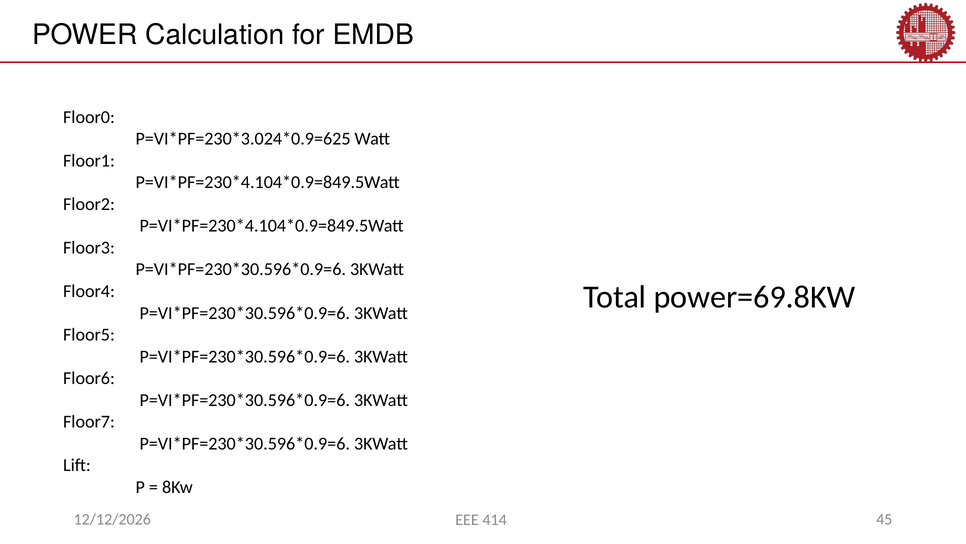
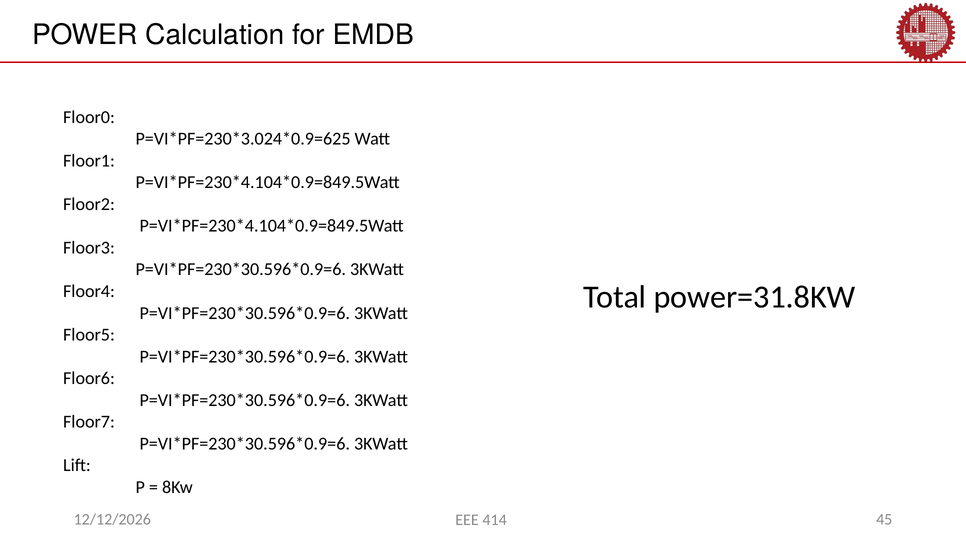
power=69.8KW: power=69.8KW -> power=31.8KW
